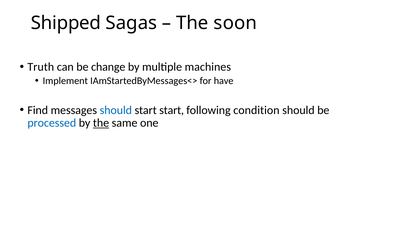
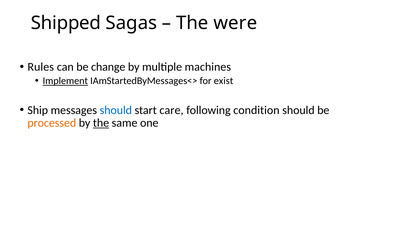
soon: soon -> were
Truth: Truth -> Rules
Implement underline: none -> present
have: have -> exist
Find: Find -> Ship
start start: start -> care
processed colour: blue -> orange
